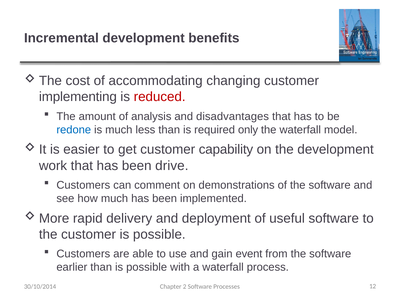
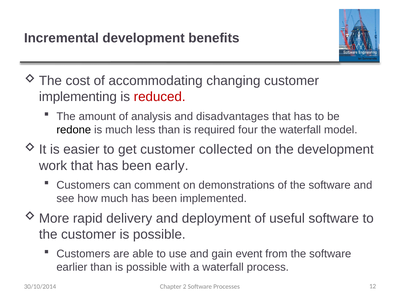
redone colour: blue -> black
only: only -> four
capability: capability -> collected
drive: drive -> early
